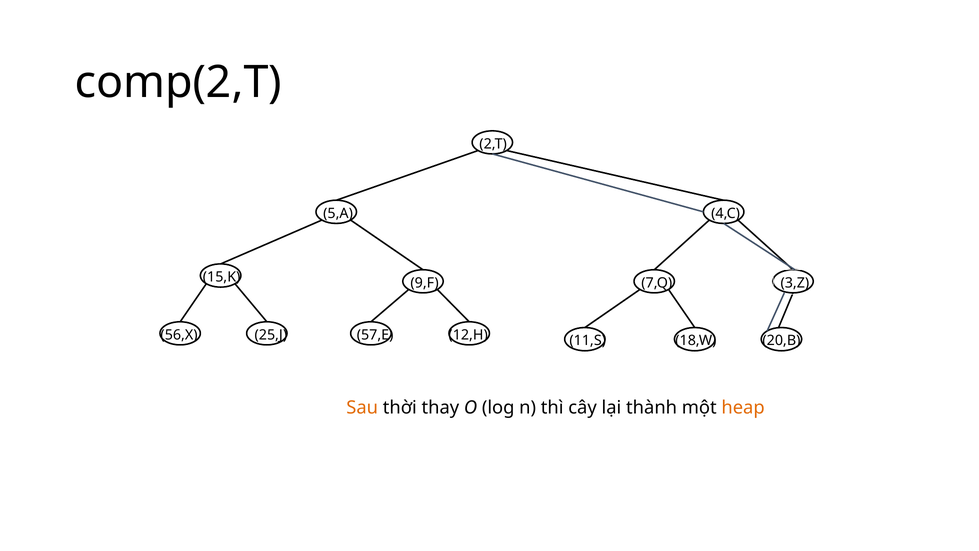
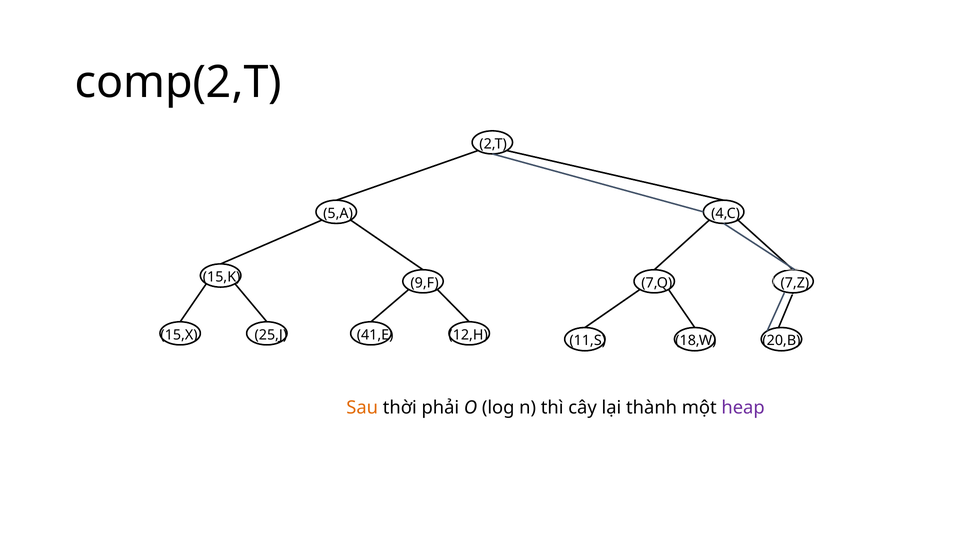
3,Z: 3,Z -> 7,Z
56,X: 56,X -> 15,X
57,E: 57,E -> 41,E
thay: thay -> phải
heap colour: orange -> purple
